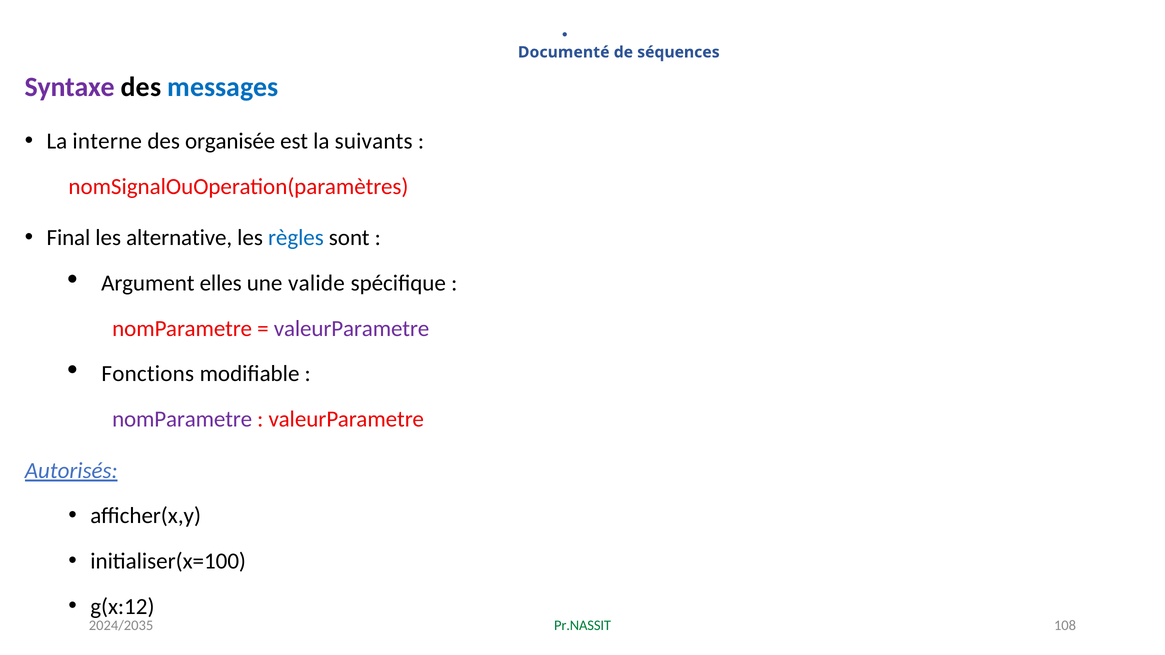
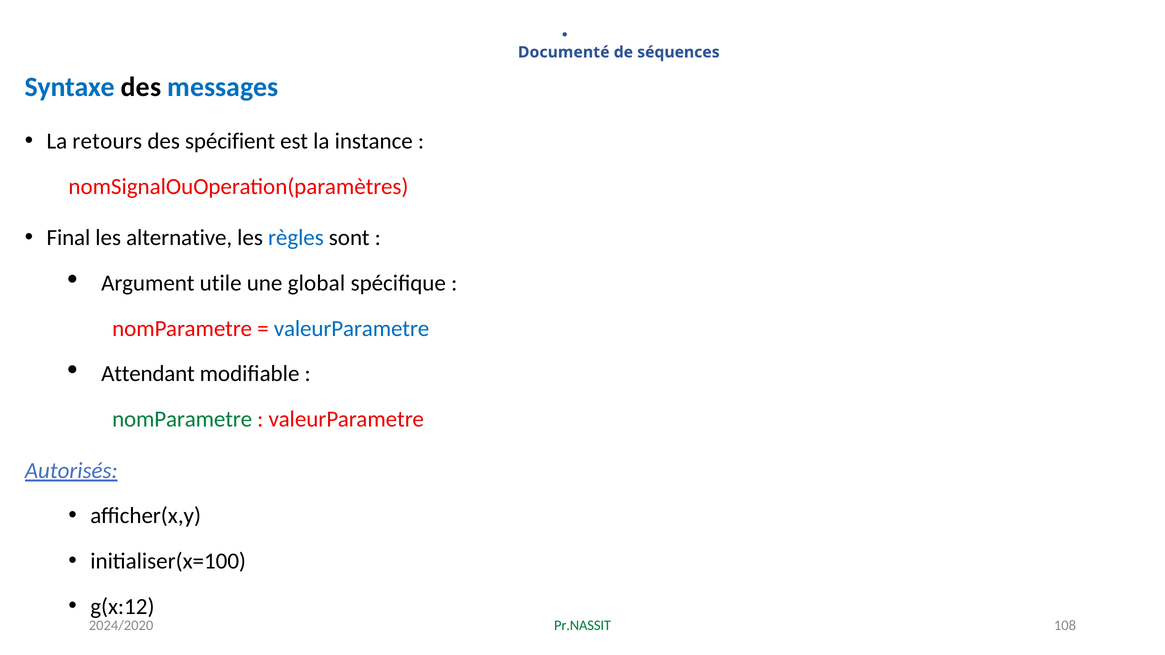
Syntaxe colour: purple -> blue
interne: interne -> retours
organisée: organisée -> spécifient
suivants: suivants -> instance
elles: elles -> utile
valide: valide -> global
valeurParametre at (352, 329) colour: purple -> blue
Fonctions: Fonctions -> Attendant
nomParametre at (182, 419) colour: purple -> green
2024/2035: 2024/2035 -> 2024/2020
